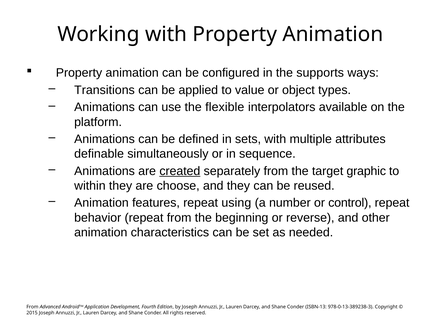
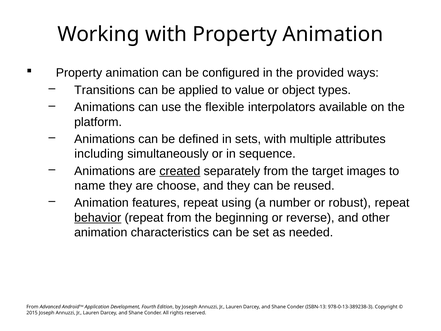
supports: supports -> provided
definable: definable -> including
graphic: graphic -> images
within: within -> name
control: control -> robust
behavior underline: none -> present
